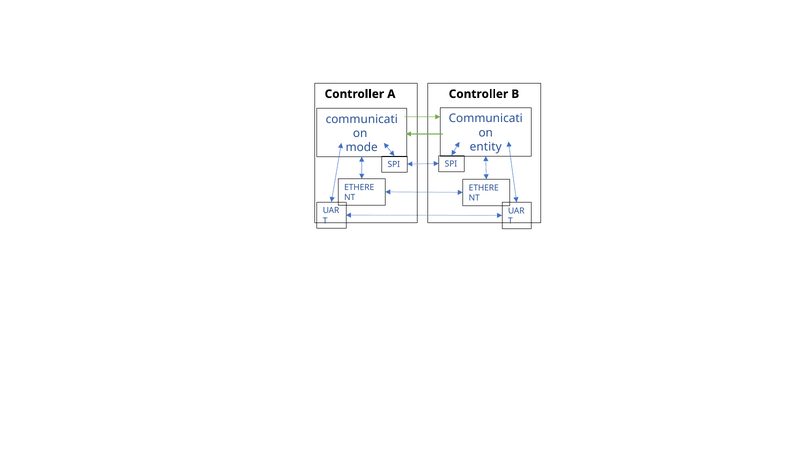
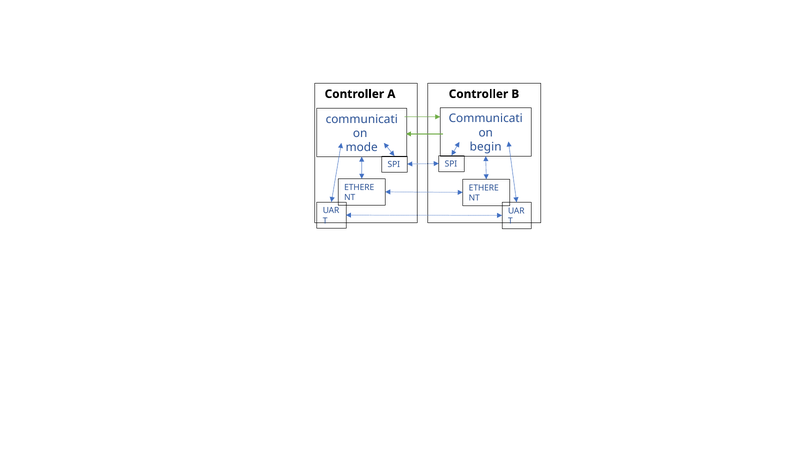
entity: entity -> begin
